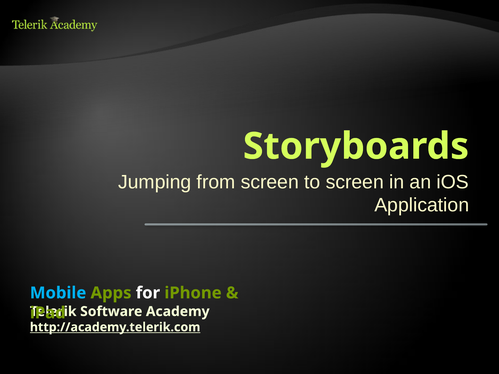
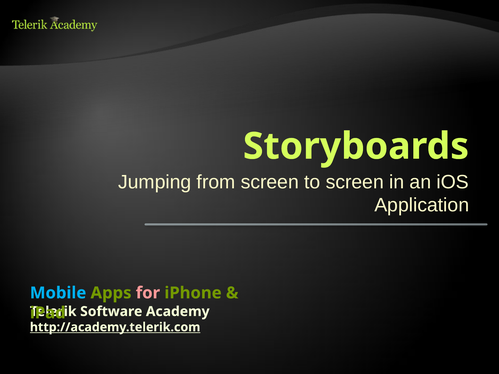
for colour: white -> pink
